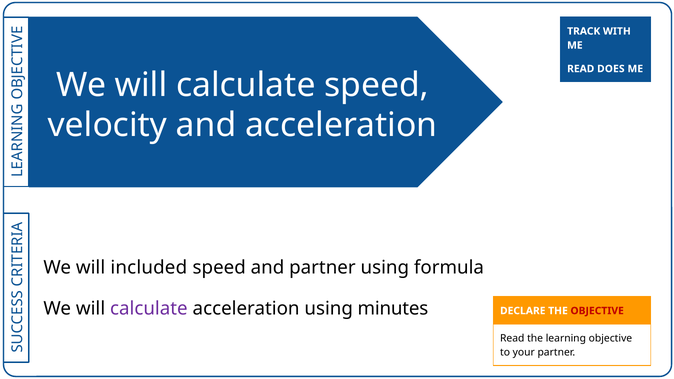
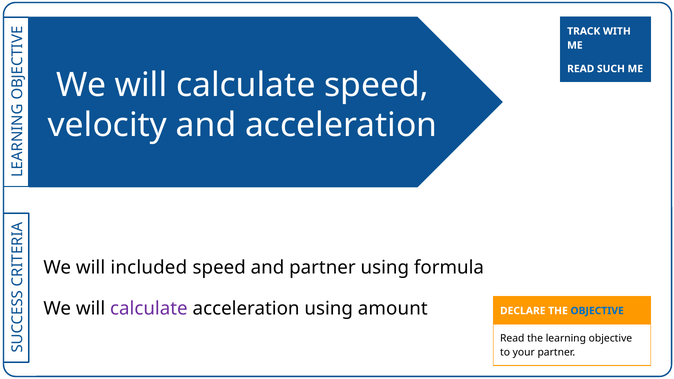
DOES: DOES -> SUCH
minutes: minutes -> amount
OBJECTIVE at (597, 311) colour: red -> blue
